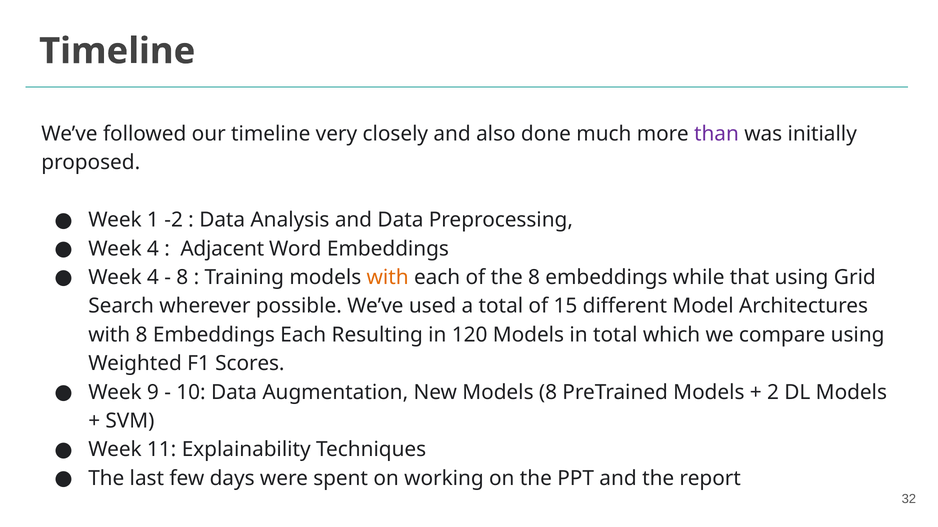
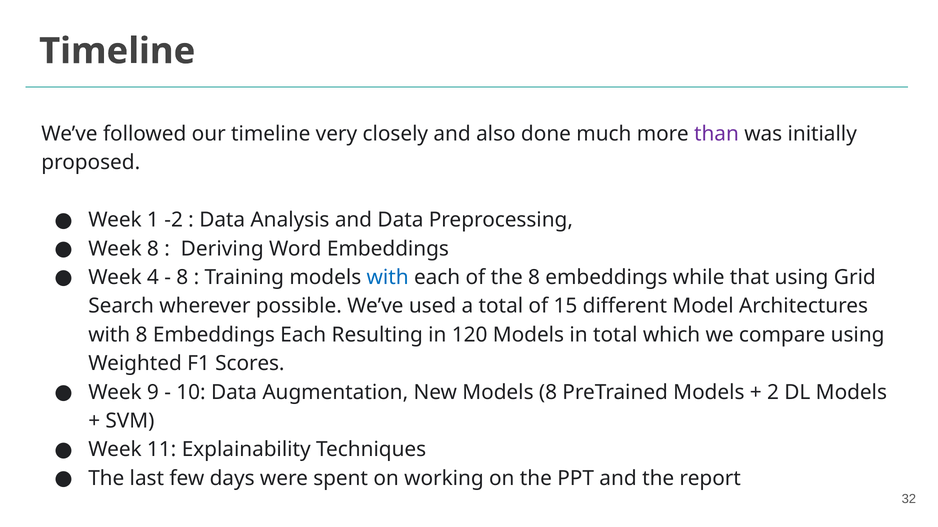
4 at (153, 249): 4 -> 8
Adjacent: Adjacent -> Deriving
with at (388, 278) colour: orange -> blue
